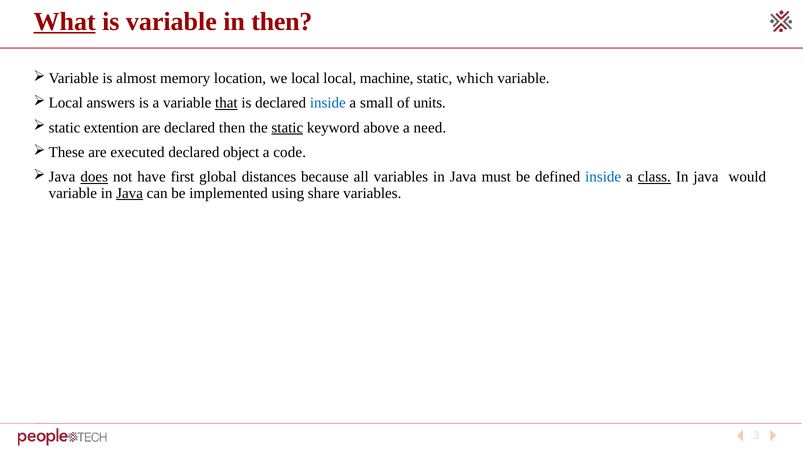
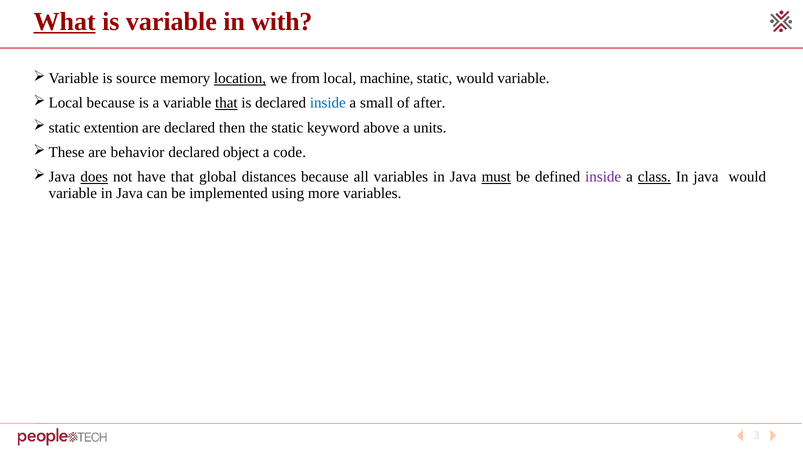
in then: then -> with
almost: almost -> source
location underline: none -> present
we local: local -> from
static which: which -> would
answers at (111, 103): answers -> because
units: units -> after
static at (287, 128) underline: present -> none
need: need -> units
executed: executed -> behavior
have first: first -> that
must underline: none -> present
inside at (603, 177) colour: blue -> purple
Java at (130, 193) underline: present -> none
share: share -> more
